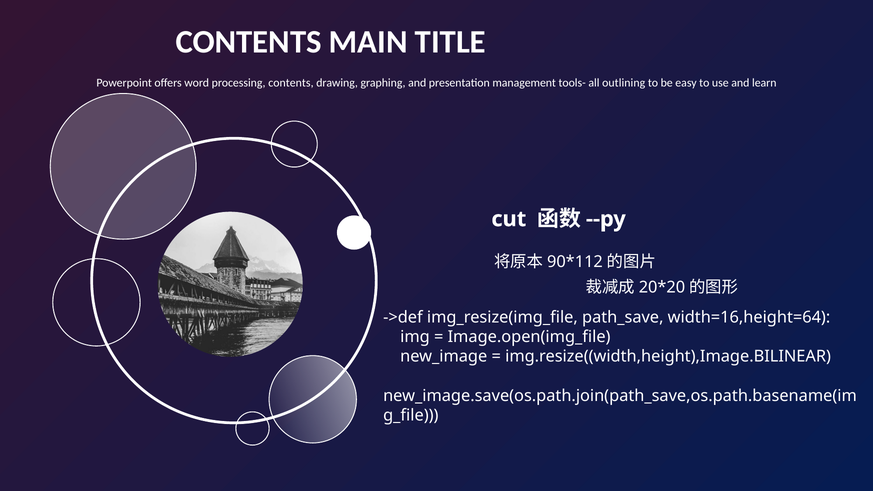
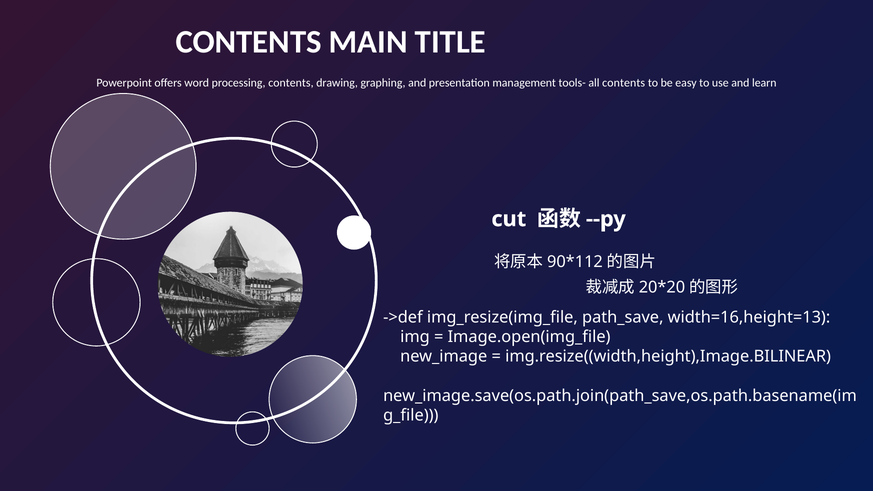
all outlining: outlining -> contents
width=16,height=64: width=16,height=64 -> width=16,height=13
